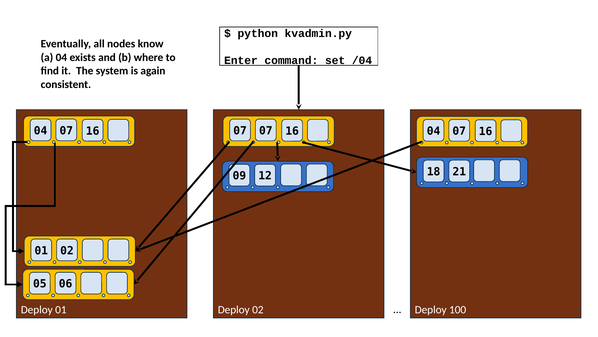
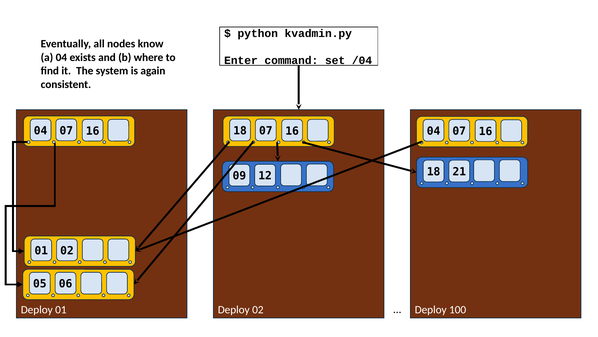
16 07: 07 -> 18
